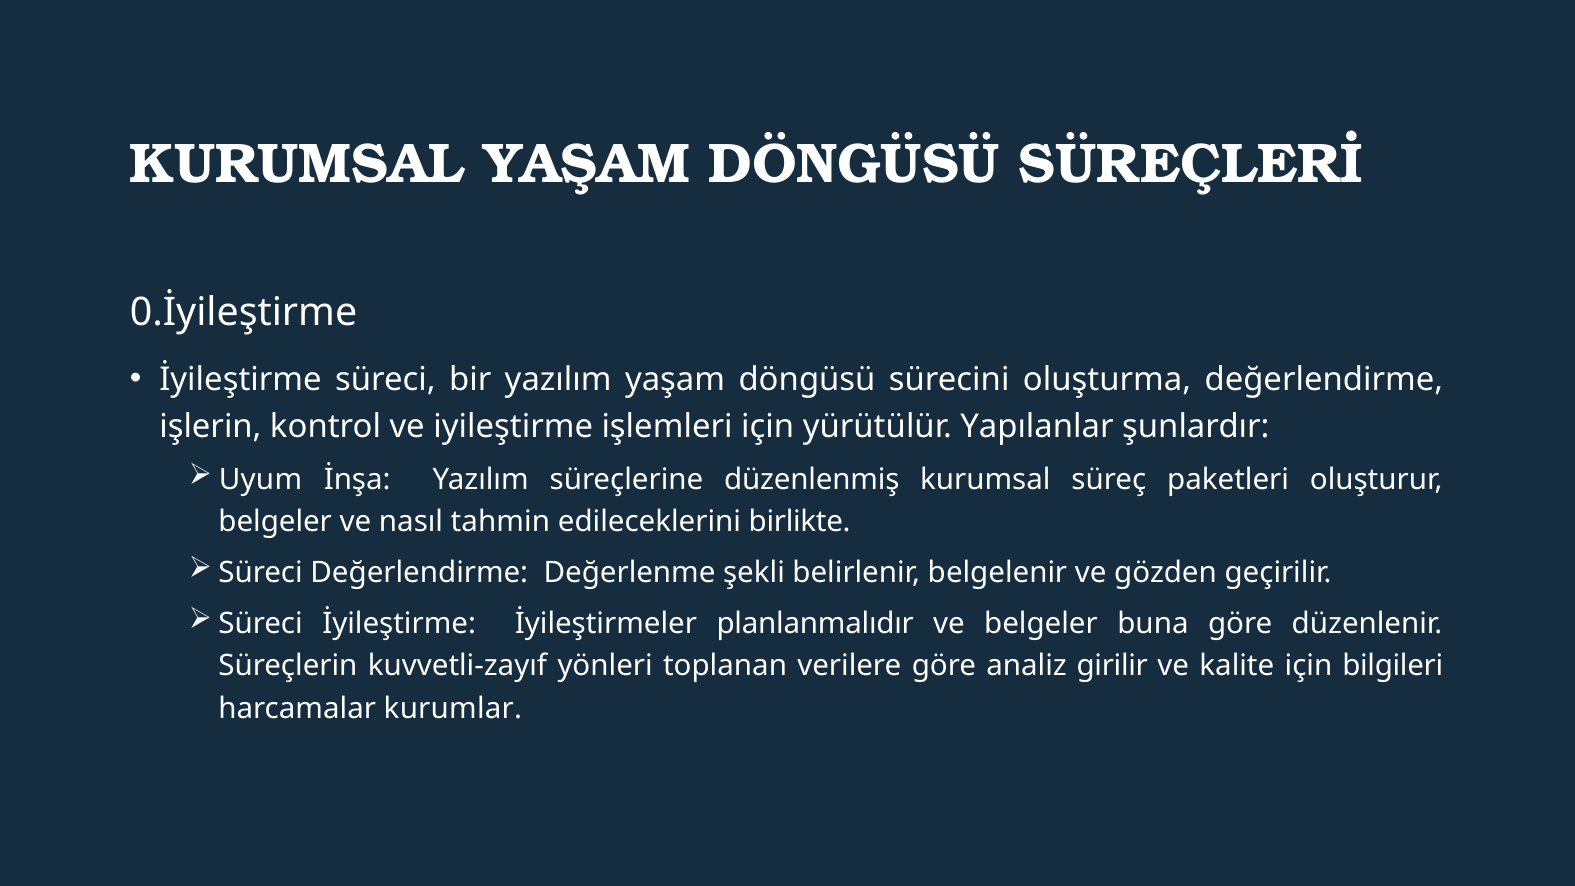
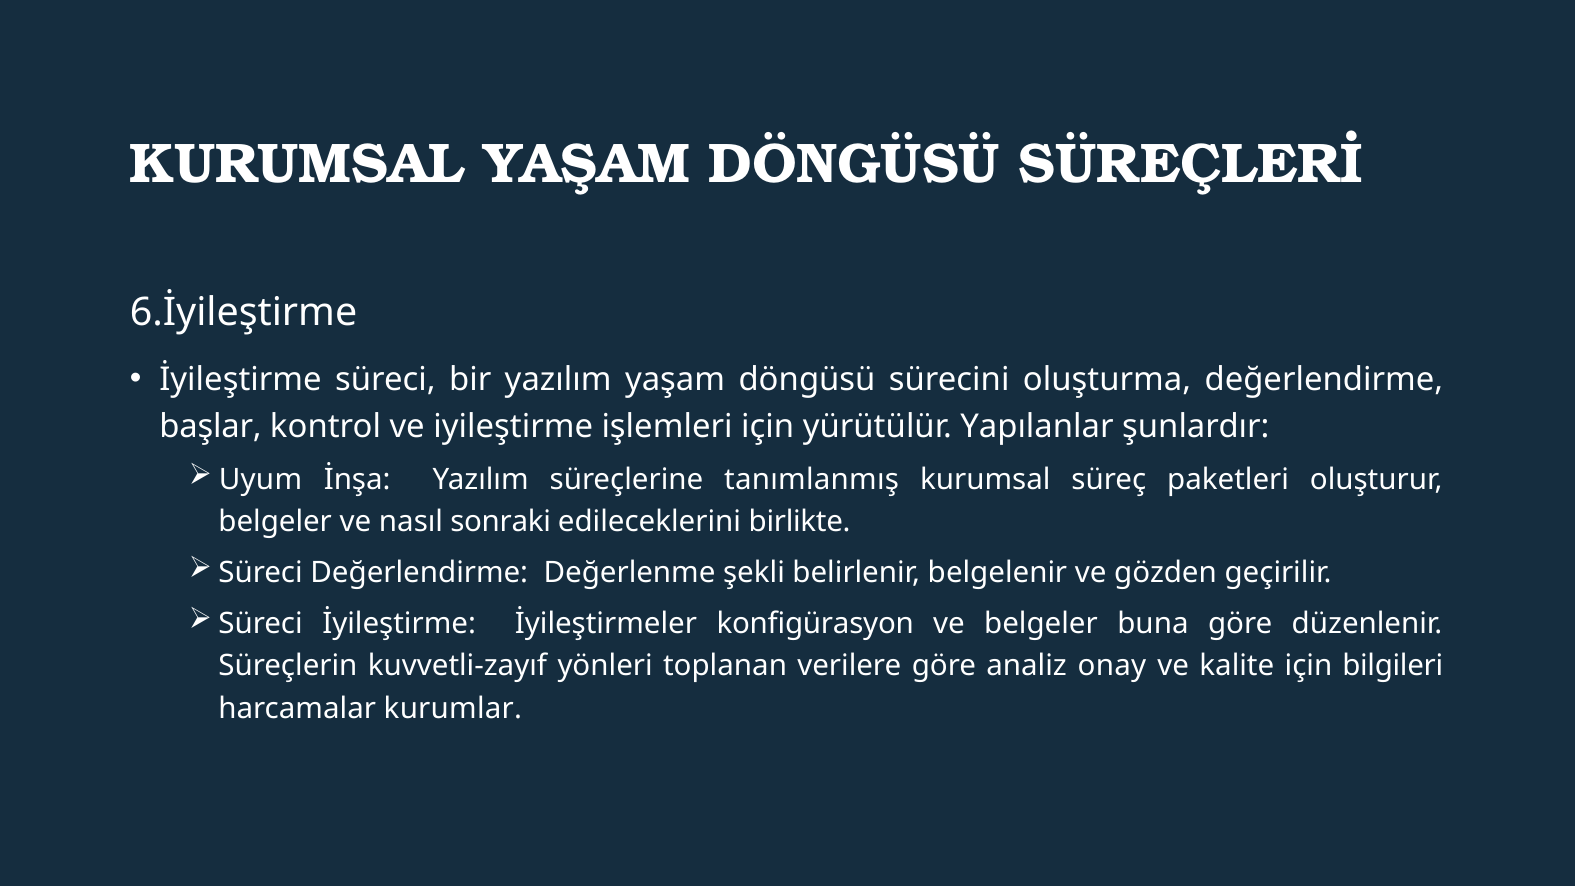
0.İyileştirme: 0.İyileştirme -> 6.İyileştirme
işlerin: işlerin -> başlar
düzenlenmiş: düzenlenmiş -> tanımlanmış
tahmin: tahmin -> sonraki
planlanmalıdır: planlanmalıdır -> konfigürasyon
girilir: girilir -> onay
